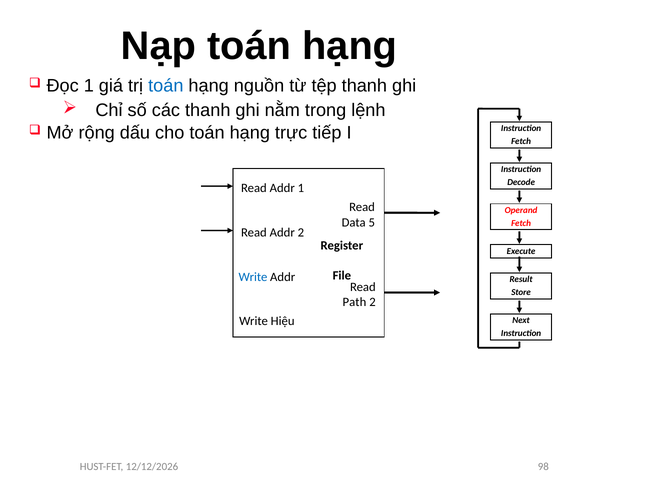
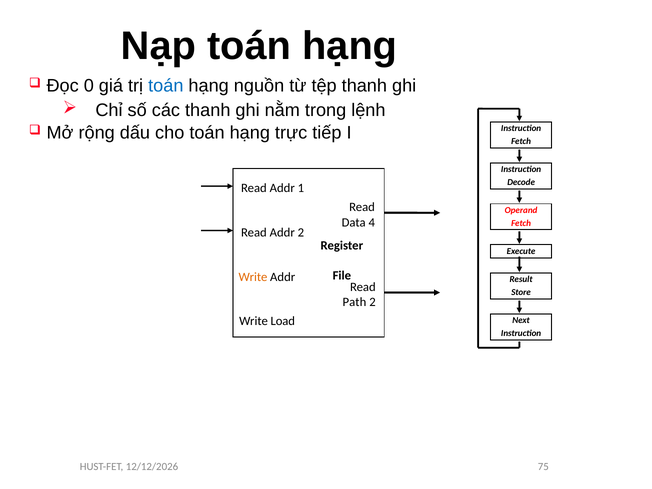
Đọc 1: 1 -> 0
5: 5 -> 4
Write at (253, 277) colour: blue -> orange
Hiệu: Hiệu -> Load
98: 98 -> 75
